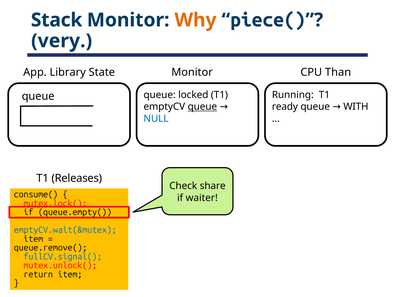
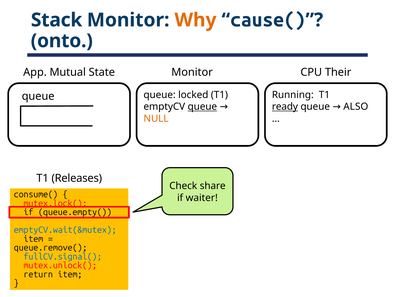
piece(: piece( -> cause(
very: very -> onto
Library: Library -> Mutual
Than: Than -> Their
ready underline: none -> present
WITH: WITH -> ALSO
NULL colour: blue -> orange
